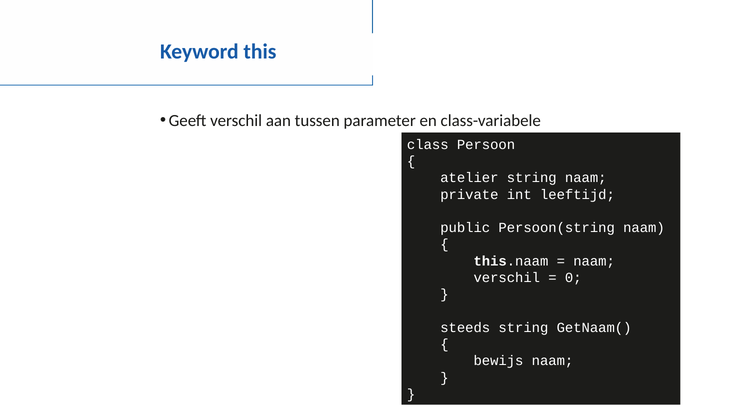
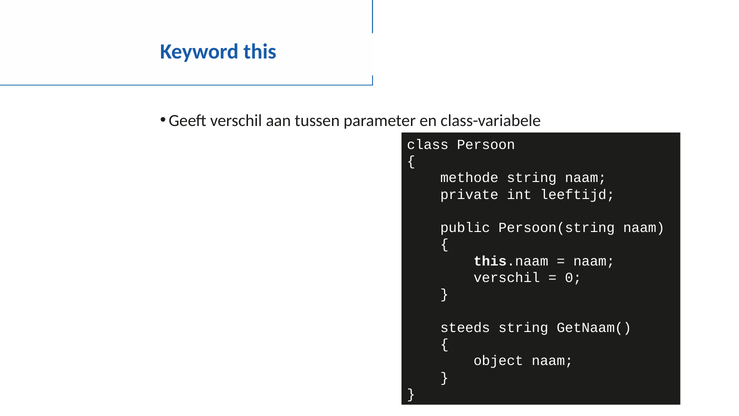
atelier: atelier -> methode
bewijs: bewijs -> object
